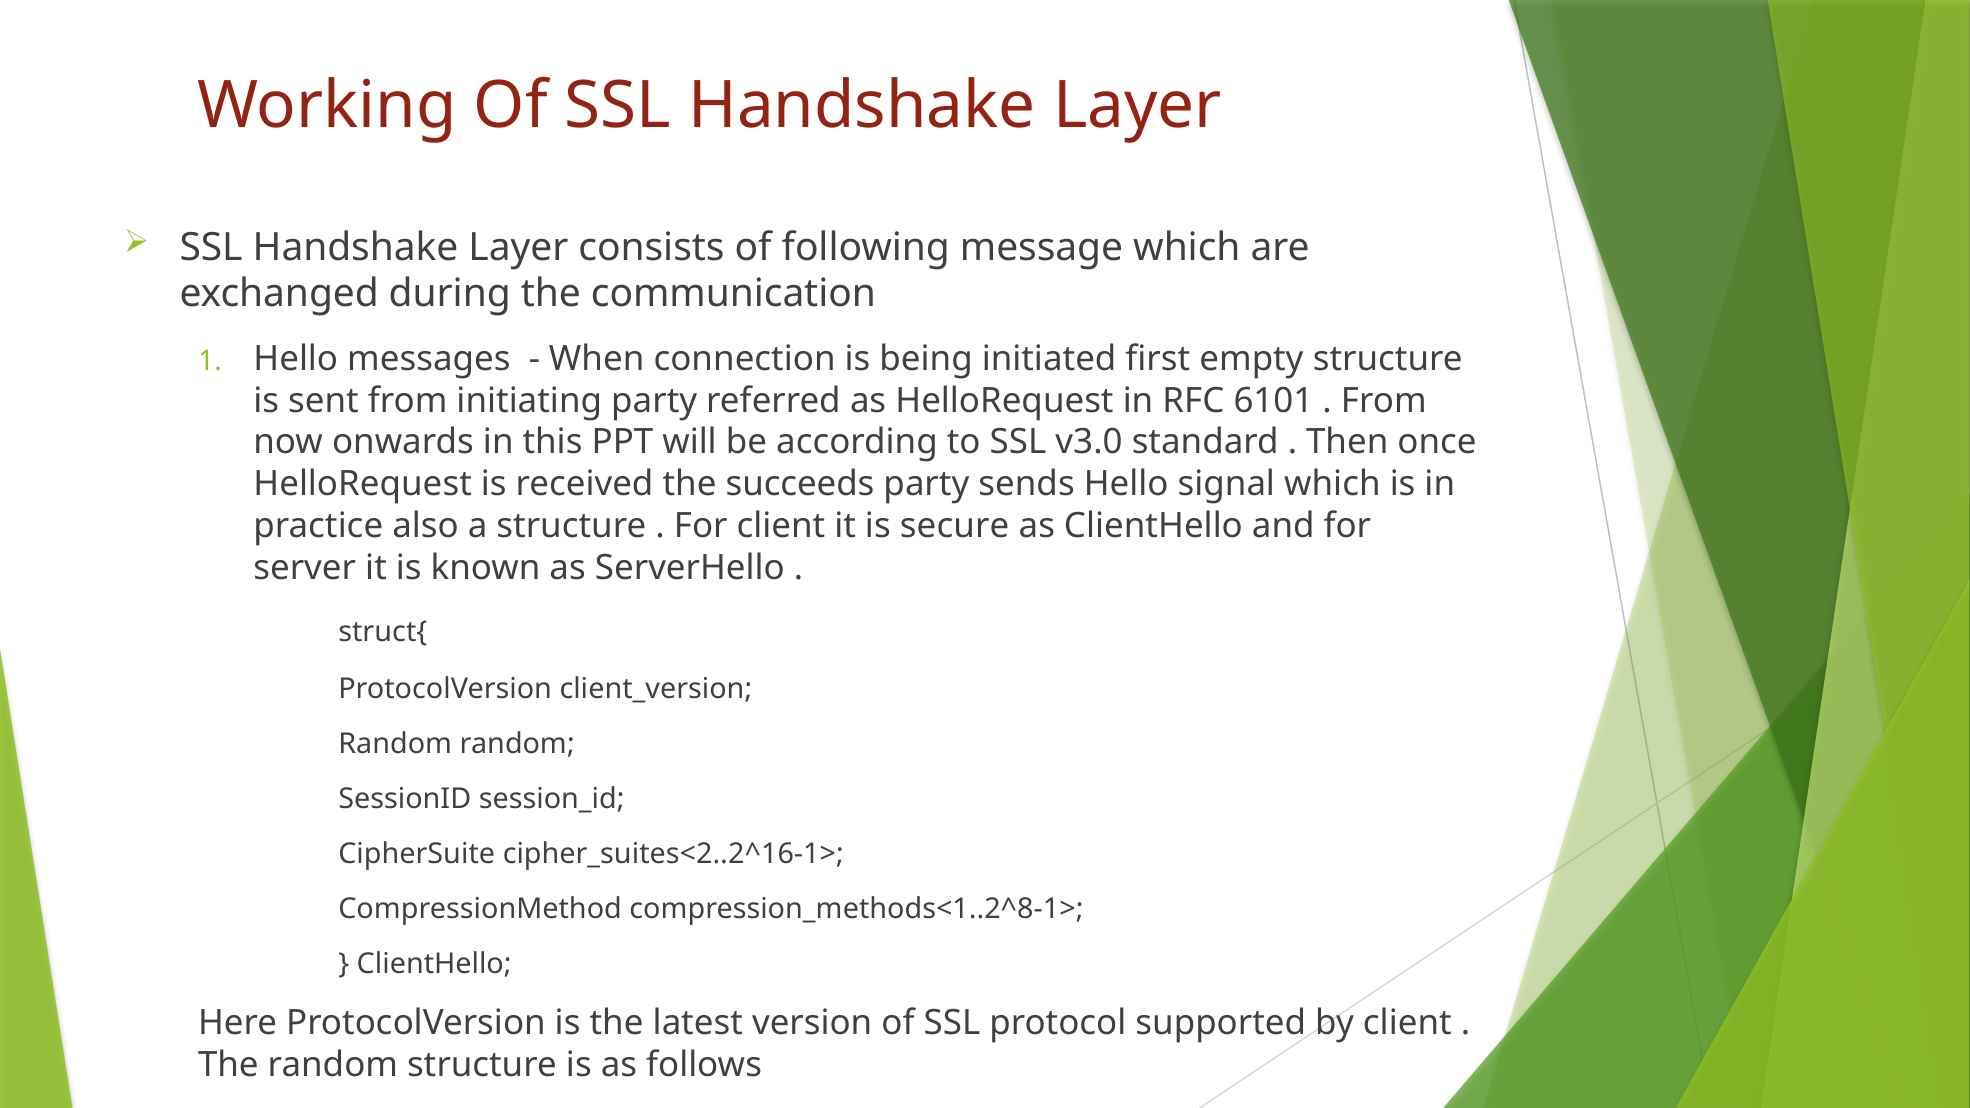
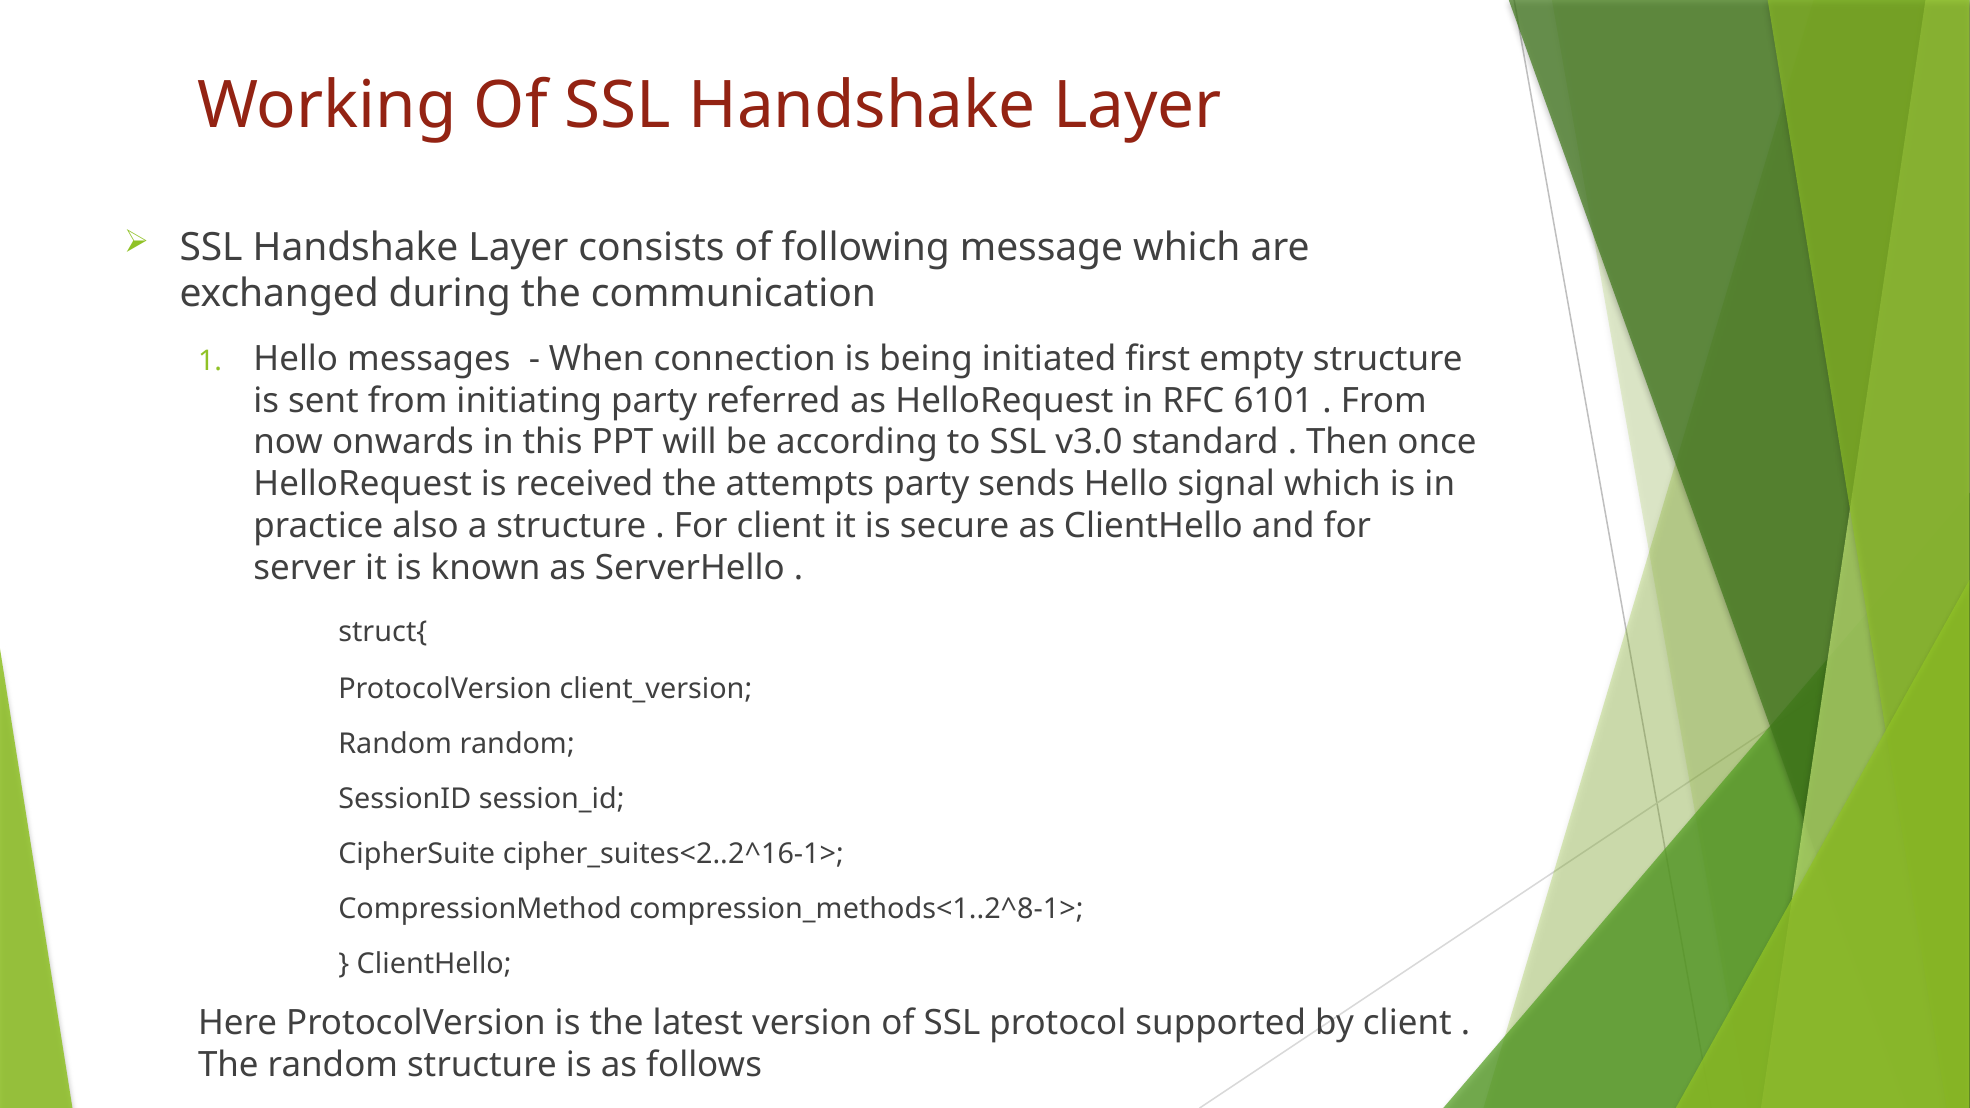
succeeds: succeeds -> attempts
